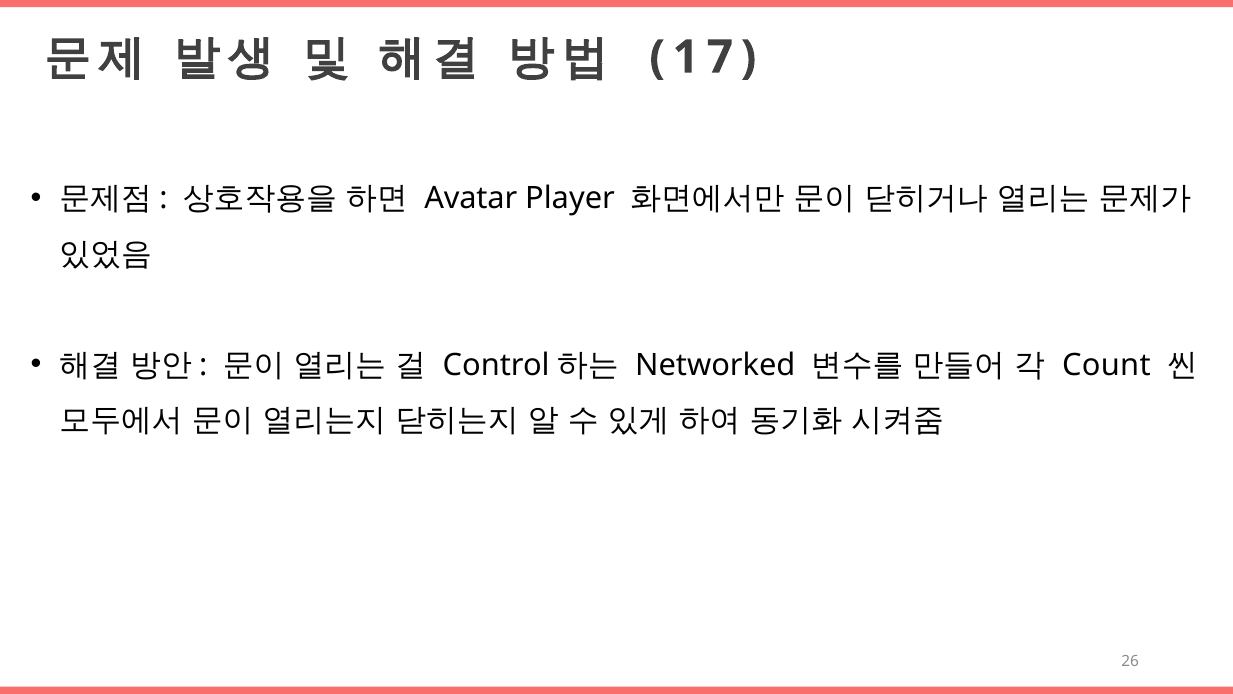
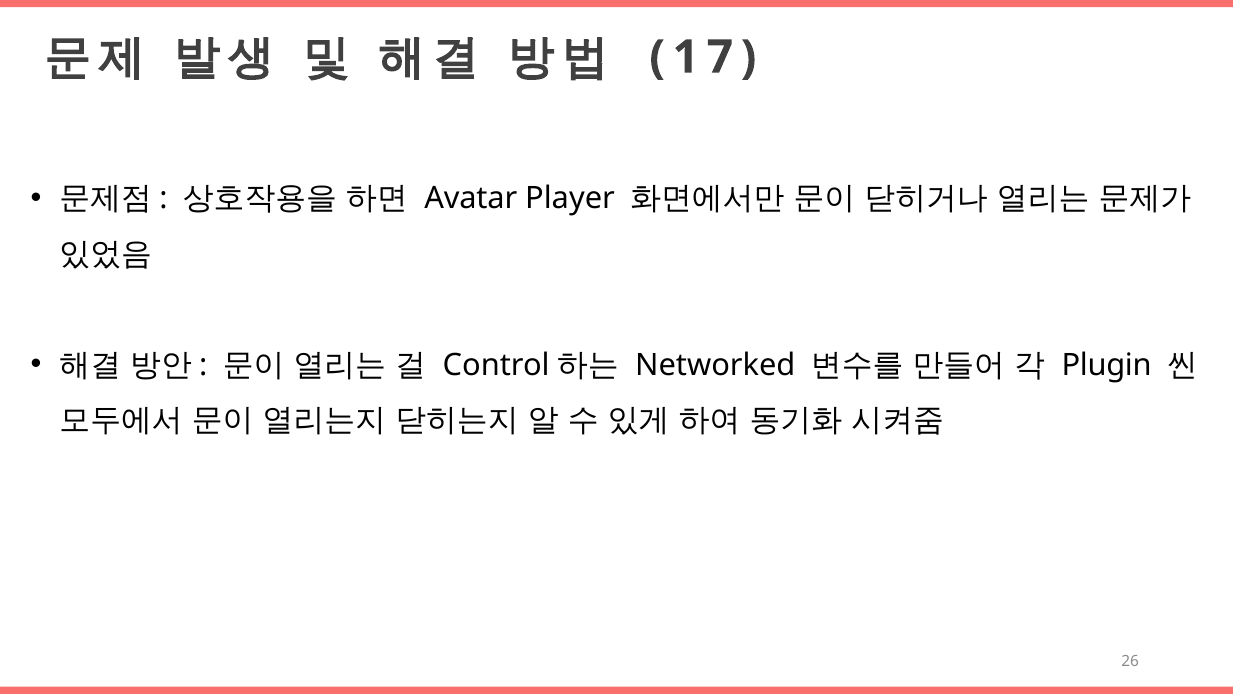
Count: Count -> Plugin
